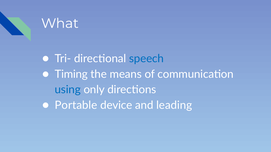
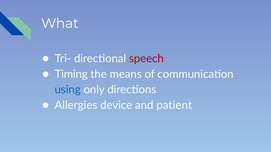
speech colour: blue -> red
Portable: Portable -> Allergies
leading: leading -> patient
